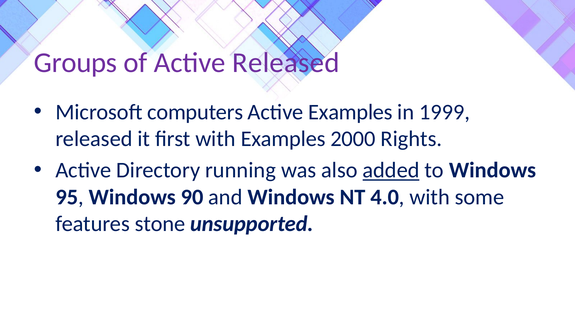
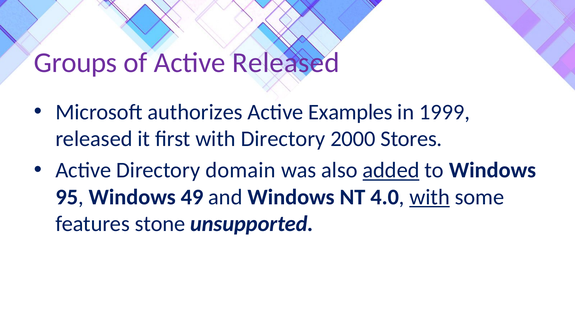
computers: computers -> authorizes
with Examples: Examples -> Directory
Rights: Rights -> Stores
running: running -> domain
90: 90 -> 49
with at (430, 197) underline: none -> present
